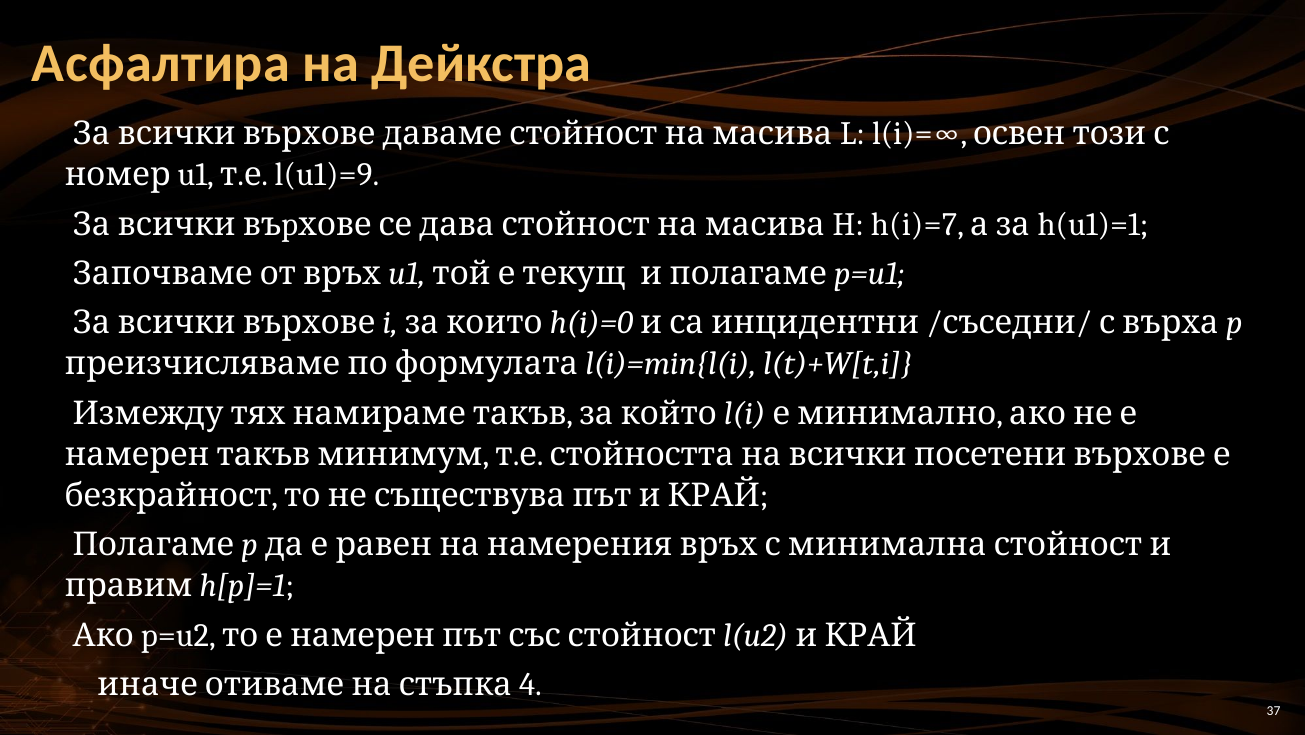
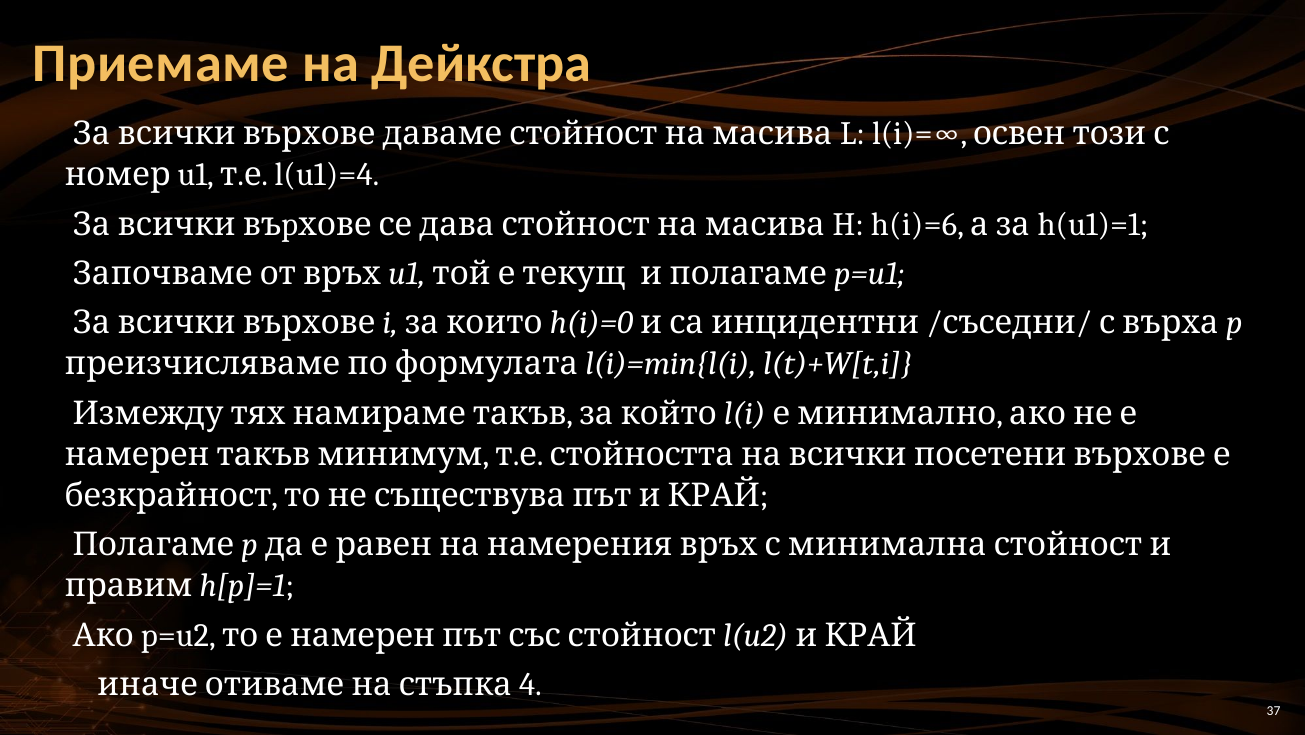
Асфалтира: Асфалтира -> Приемаме
l(u1)=9: l(u1)=9 -> l(u1)=4
h(i)=7: h(i)=7 -> h(i)=6
